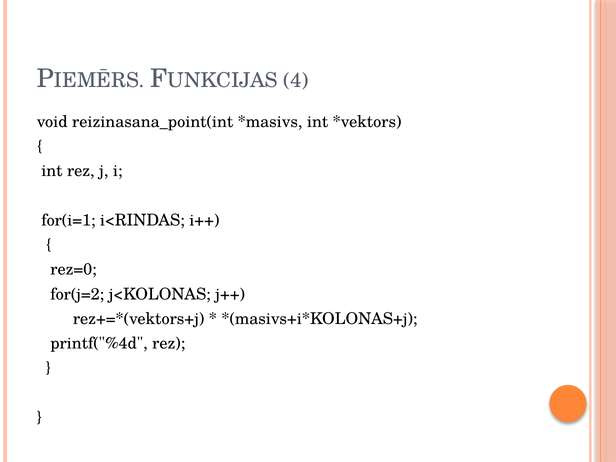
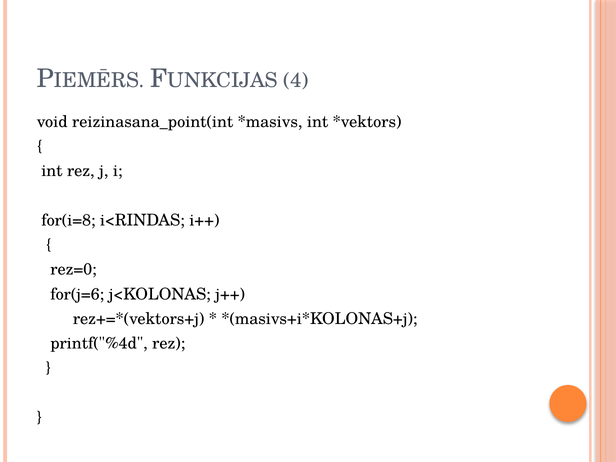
for(i=1: for(i=1 -> for(i=8
for(j=2: for(j=2 -> for(j=6
